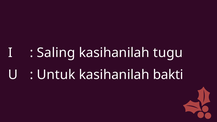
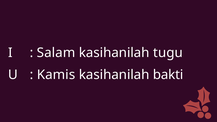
Saling: Saling -> Salam
Untuk: Untuk -> Kamis
